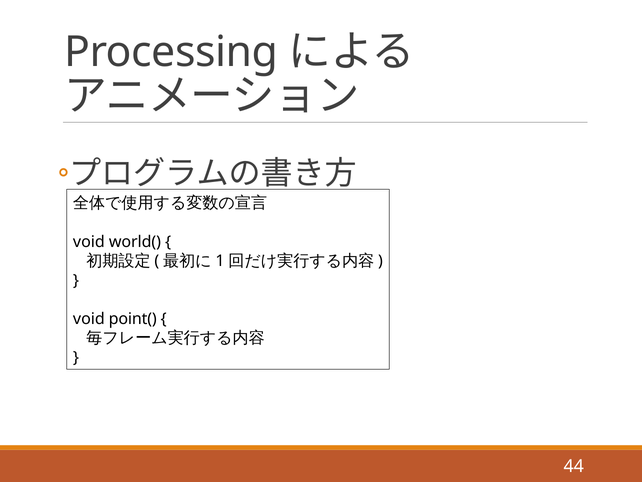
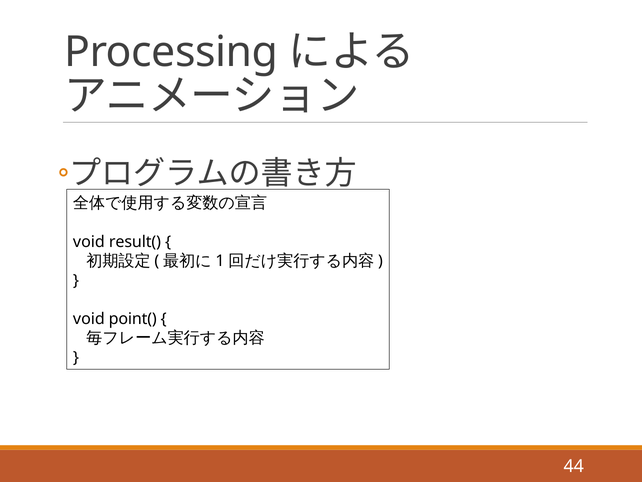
world(: world( -> result(
